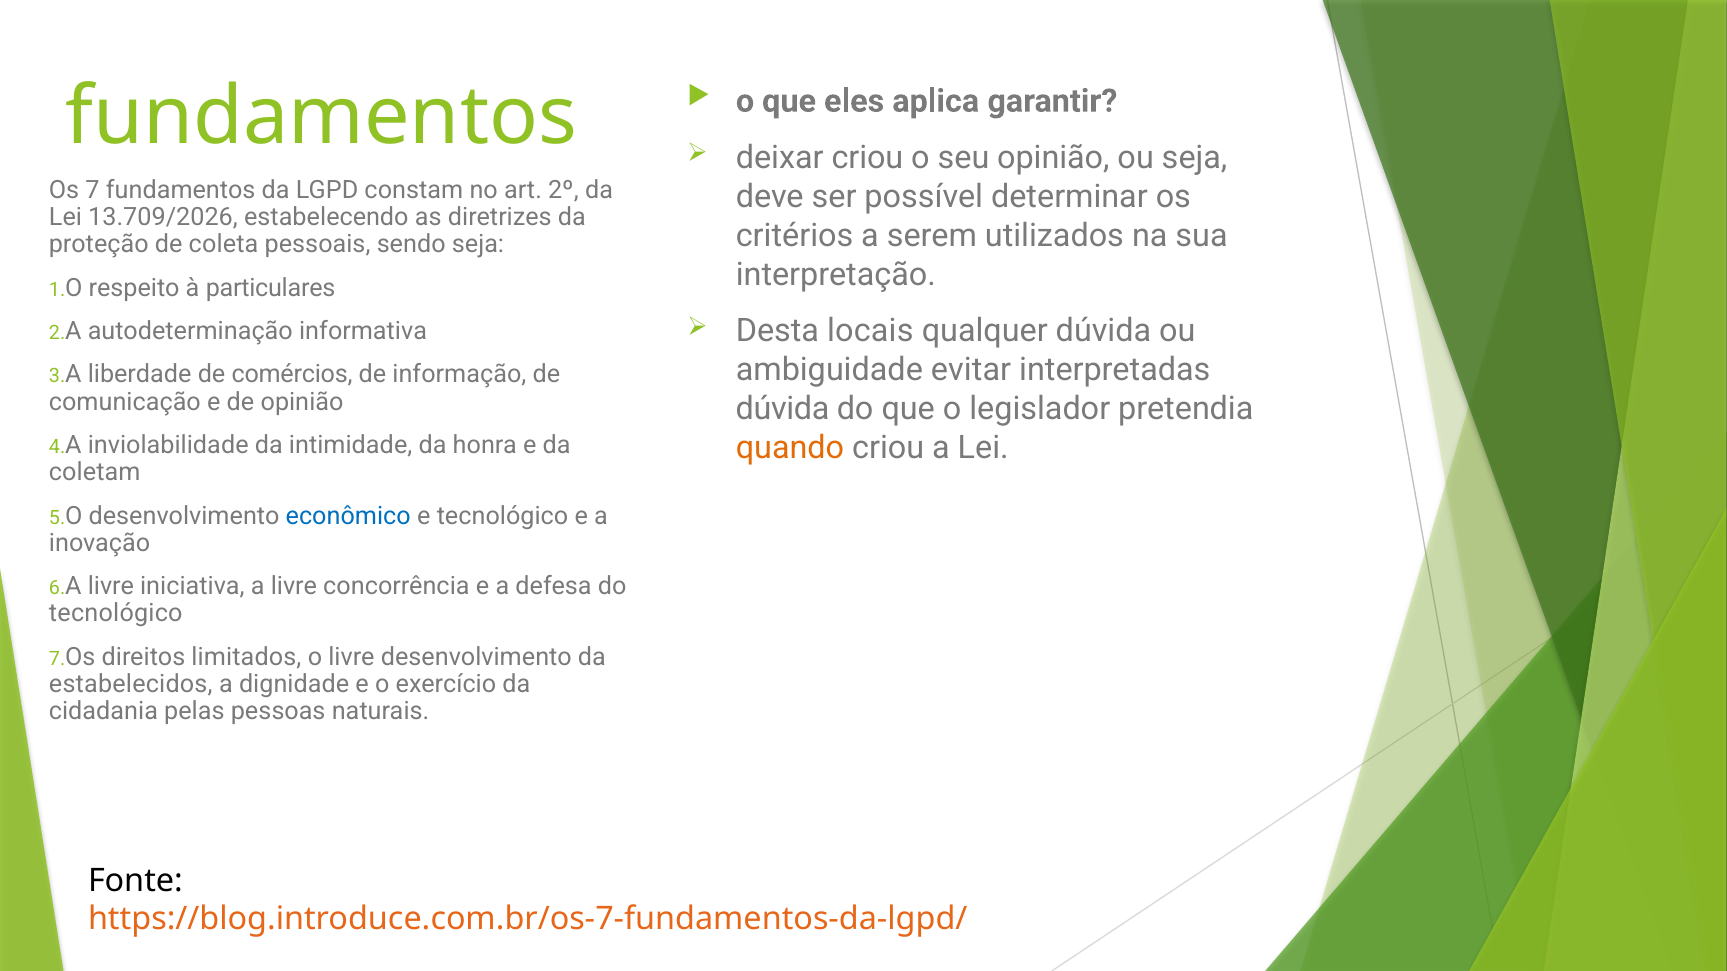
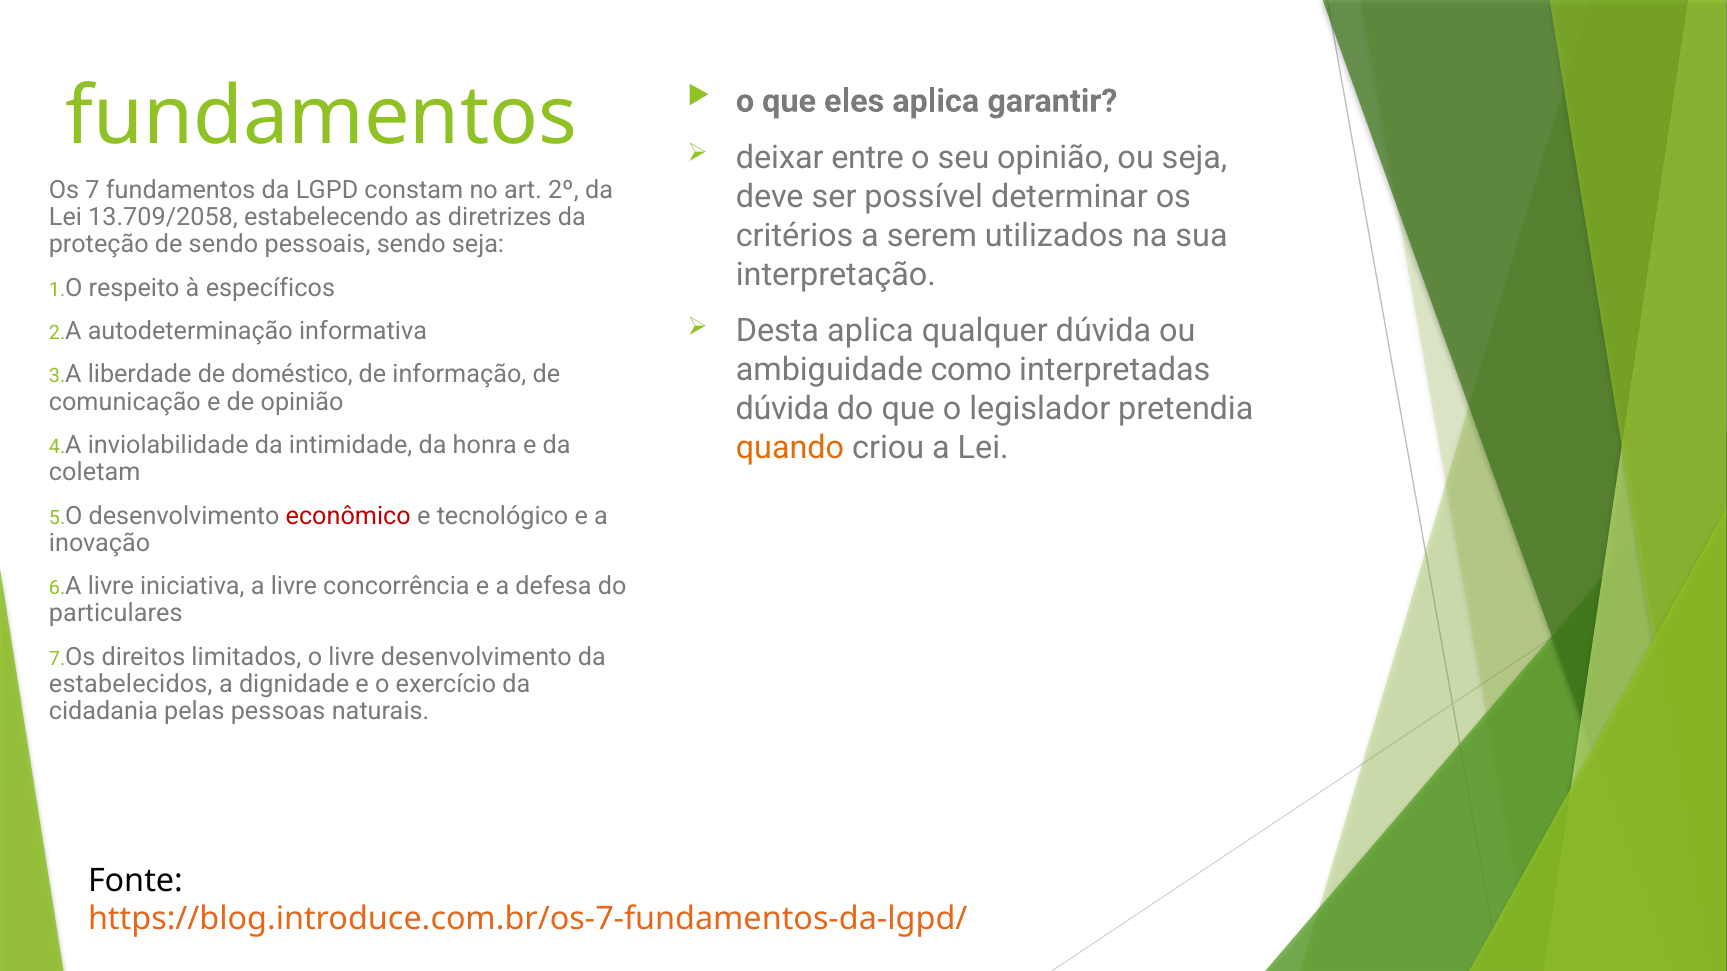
deixar criou: criou -> entre
13.709/2026: 13.709/2026 -> 13.709/2058
de coleta: coleta -> sendo
particulares: particulares -> específicos
Desta locais: locais -> aplica
evitar: evitar -> como
comércios: comércios -> doméstico
econômico colour: blue -> red
tecnológico at (116, 614): tecnológico -> particulares
